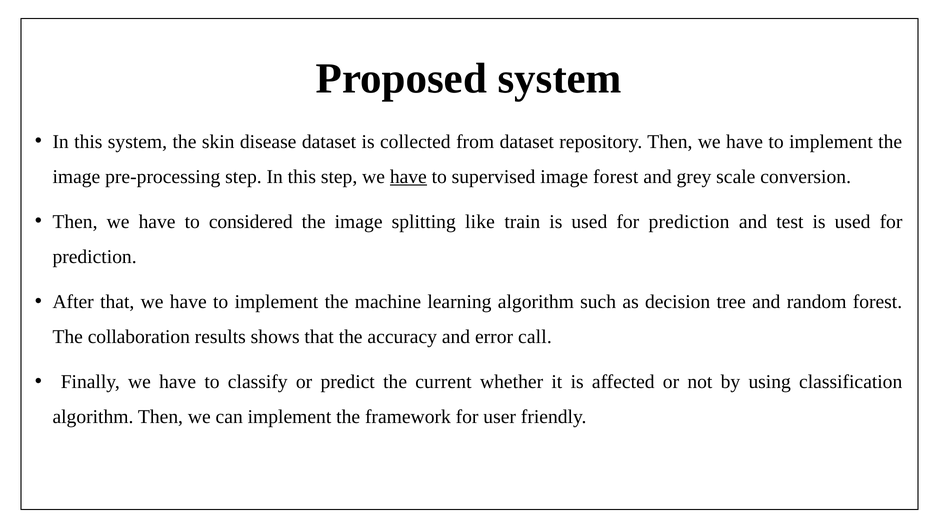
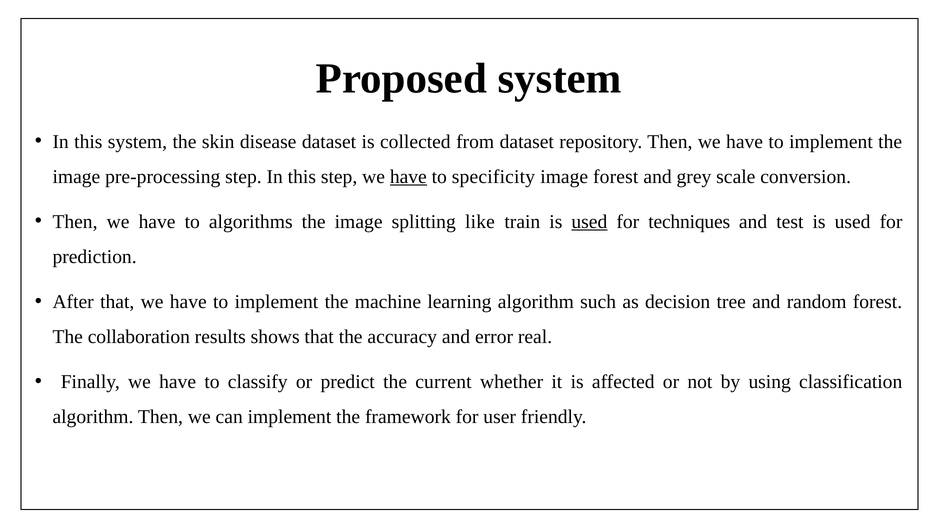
supervised: supervised -> specificity
considered: considered -> algorithms
used at (589, 222) underline: none -> present
prediction at (689, 222): prediction -> techniques
call: call -> real
